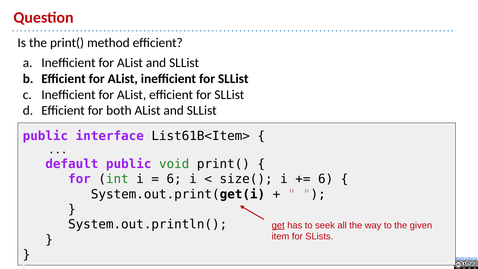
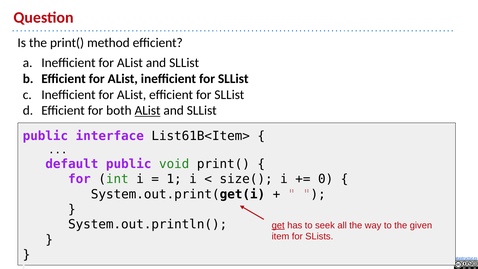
AList at (148, 111) underline: none -> present
6 at (174, 179): 6 -> 1
6 at (326, 179): 6 -> 0
